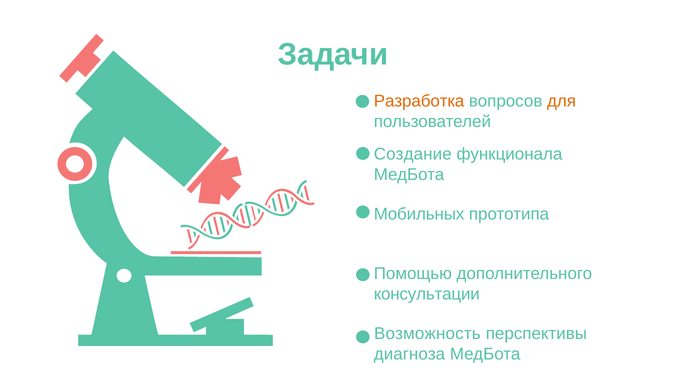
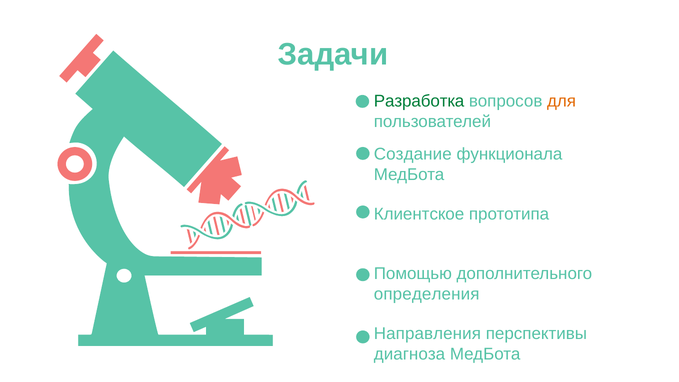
Разработка colour: orange -> green
Мобильных: Мобильных -> Клиентское
консультации: консультации -> определения
Возможность: Возможность -> Направления
